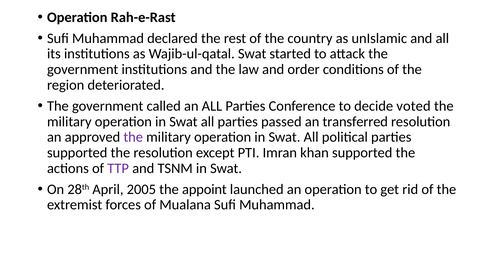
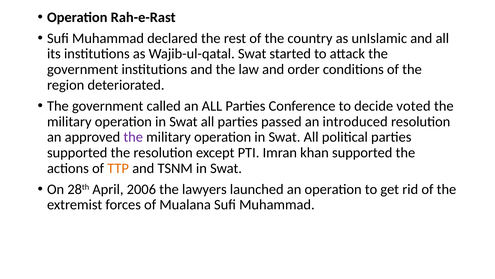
transferred: transferred -> introduced
TTP colour: purple -> orange
2005: 2005 -> 2006
appoint: appoint -> lawyers
